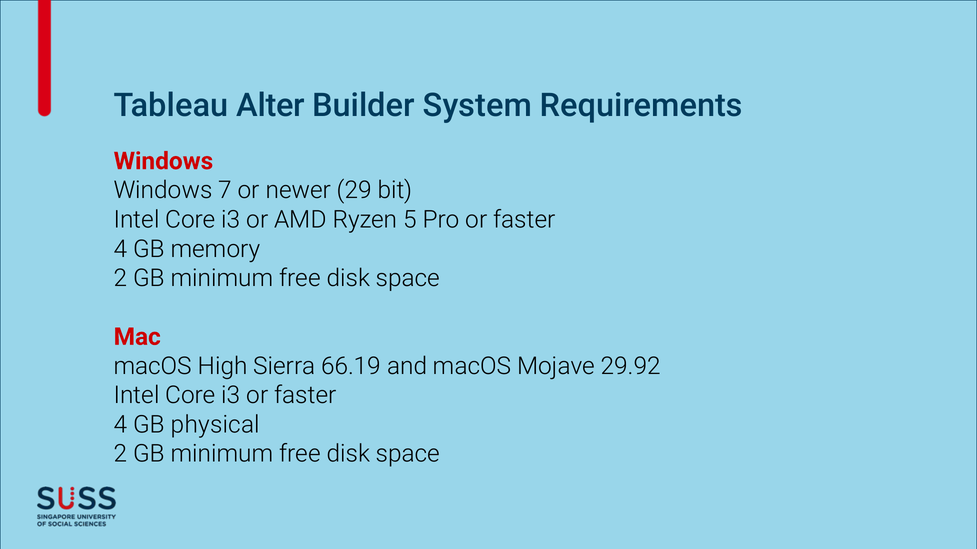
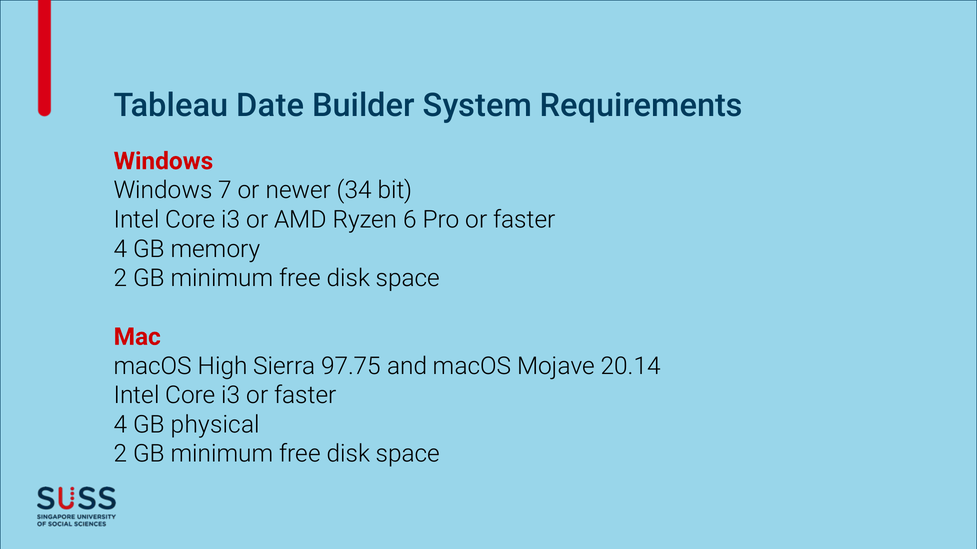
Alter: Alter -> Date
29: 29 -> 34
5: 5 -> 6
66.19: 66.19 -> 97.75
29.92: 29.92 -> 20.14
